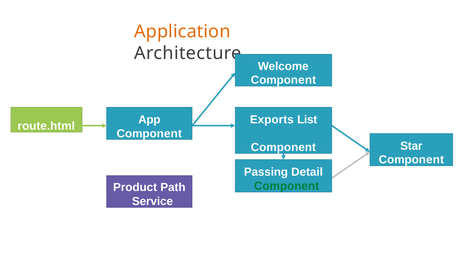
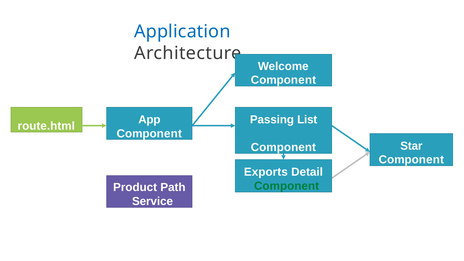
Application colour: orange -> blue
Exports: Exports -> Passing
Passing: Passing -> Exports
